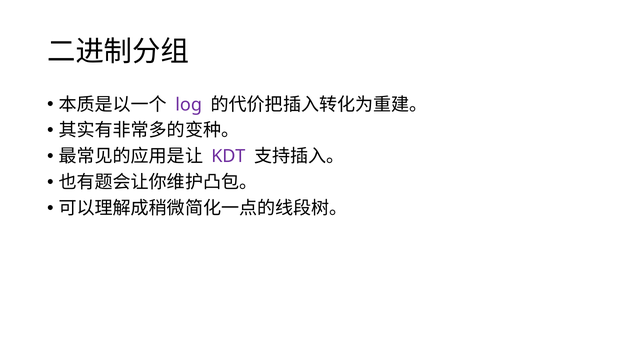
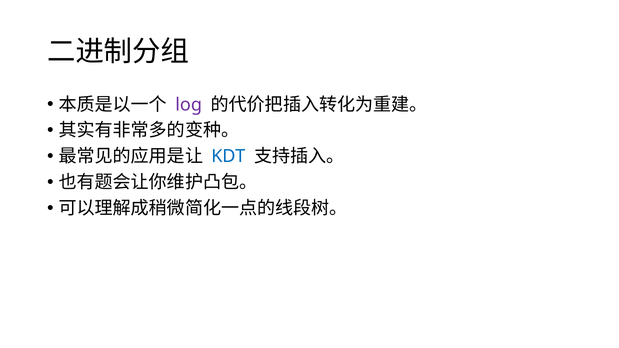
KDT colour: purple -> blue
